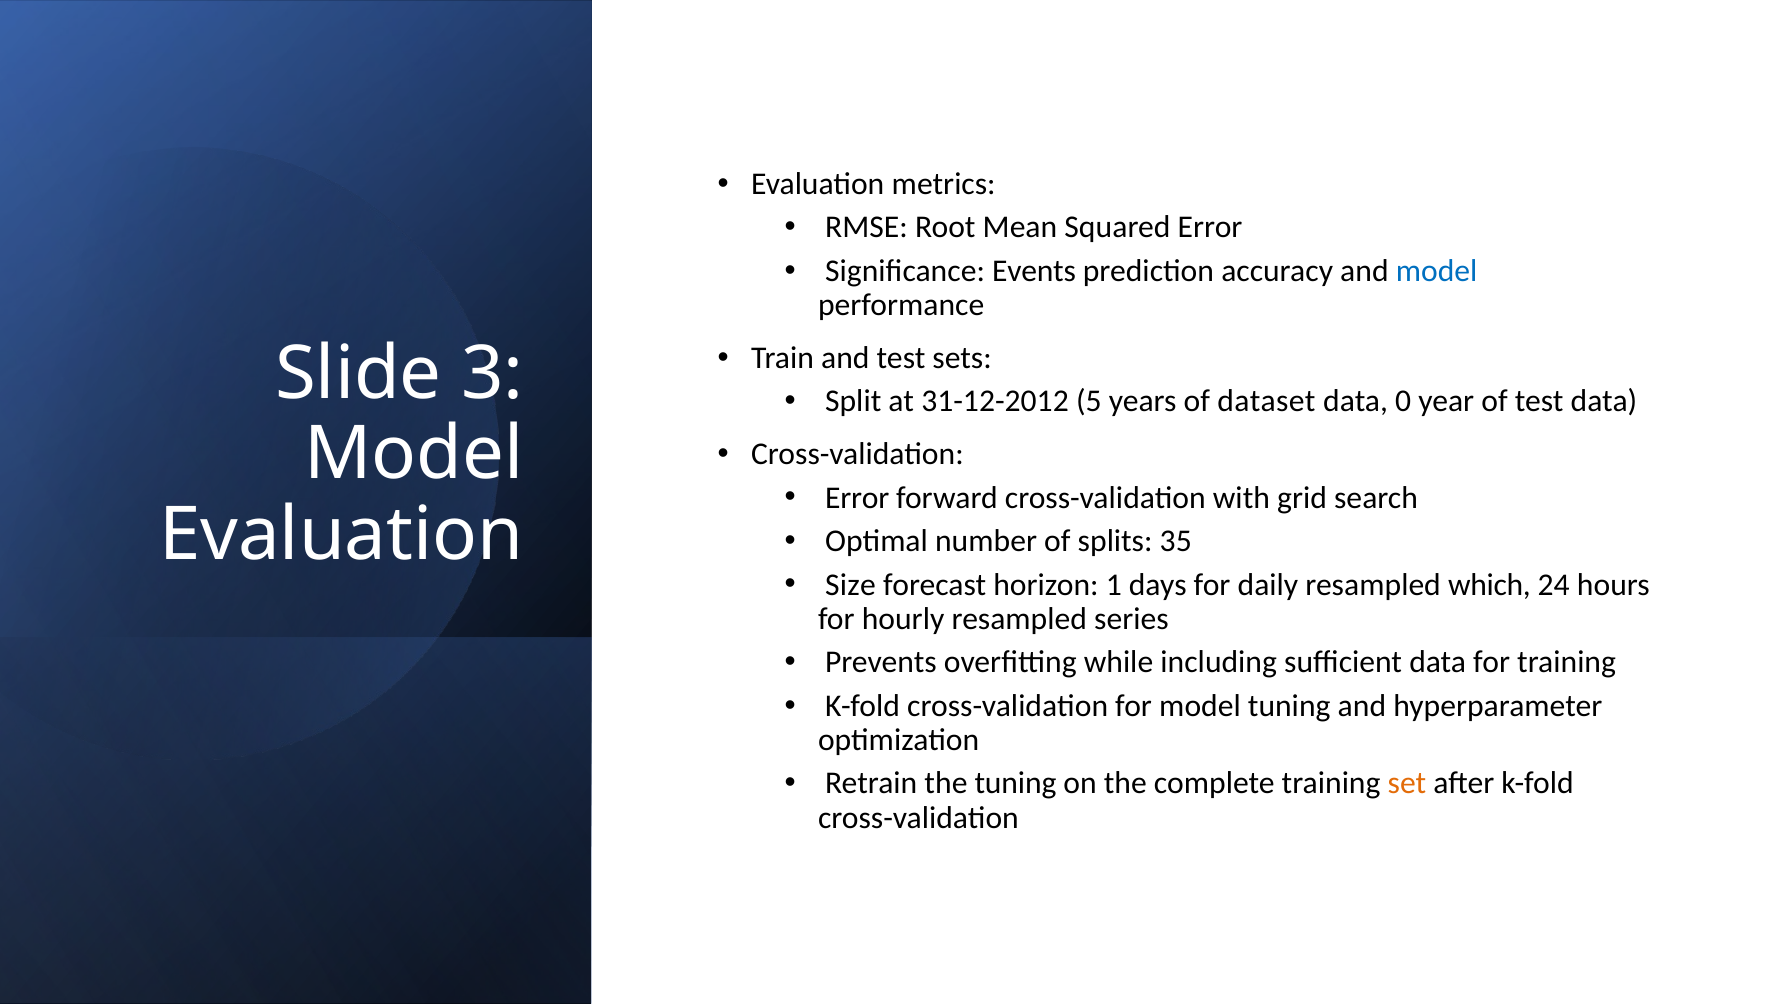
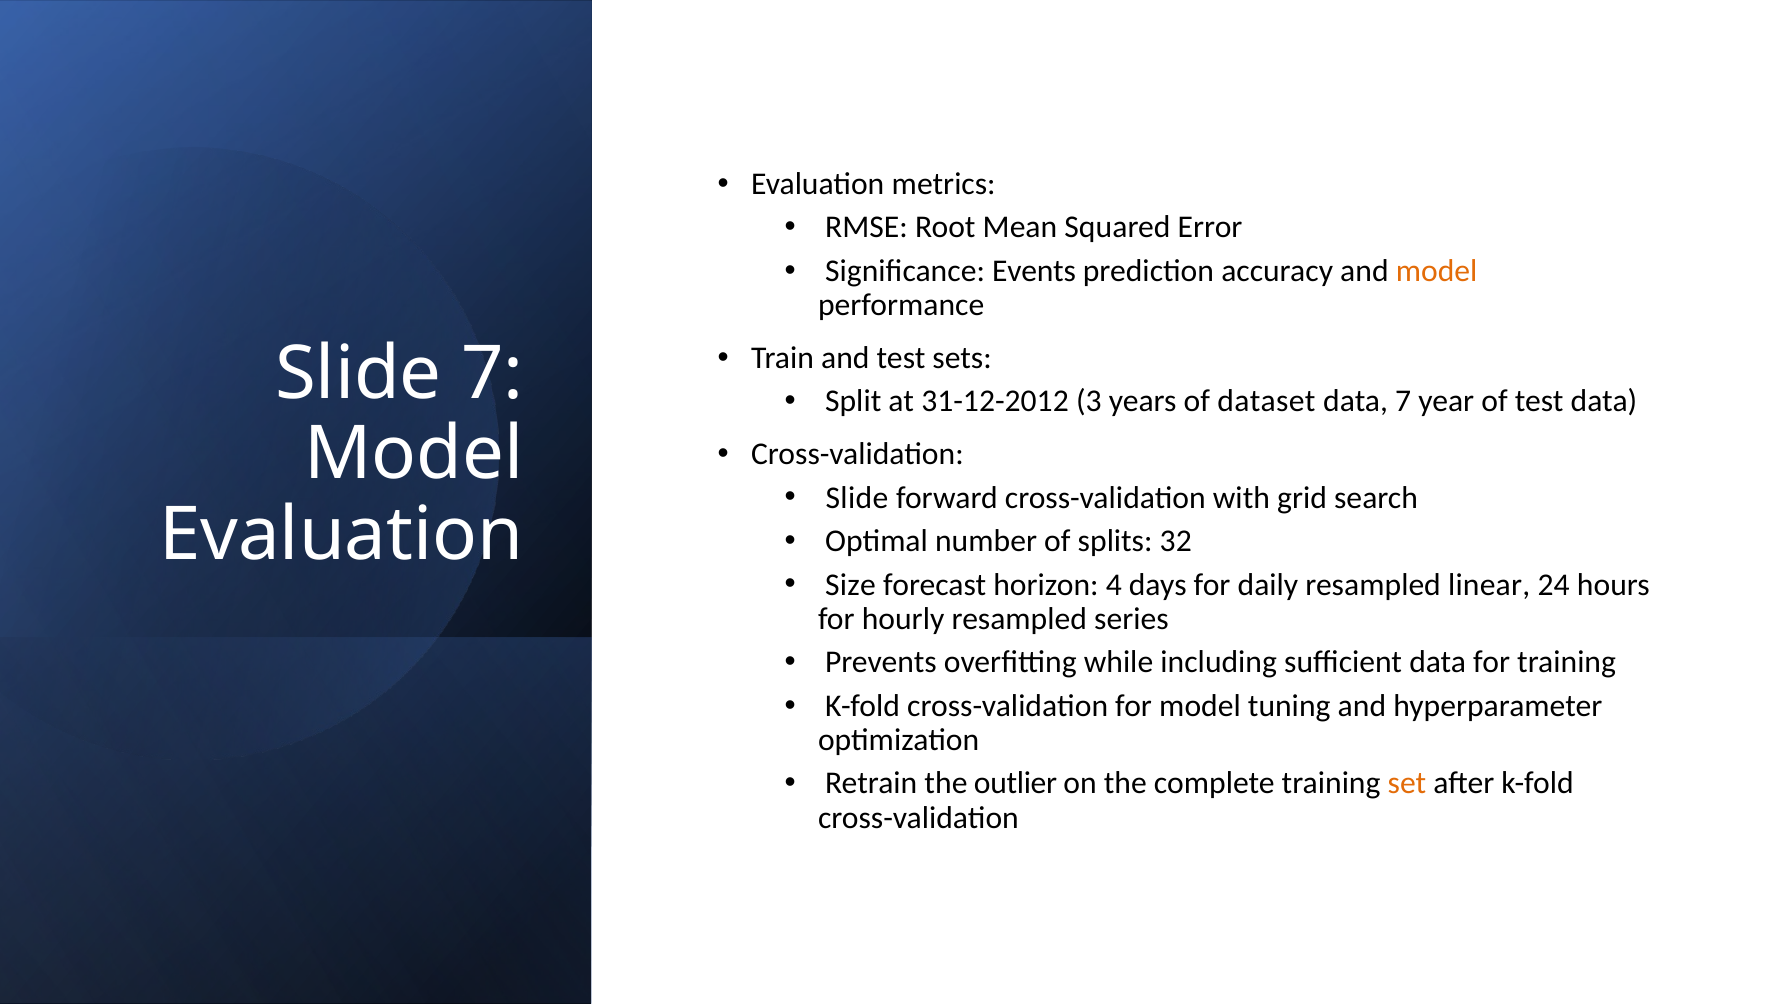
model at (1437, 271) colour: blue -> orange
Slide 3: 3 -> 7
5: 5 -> 3
data 0: 0 -> 7
Error at (857, 498): Error -> Slide
35: 35 -> 32
1: 1 -> 4
which: which -> linear
the tuning: tuning -> outlier
